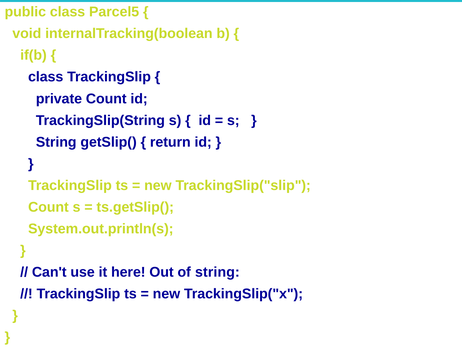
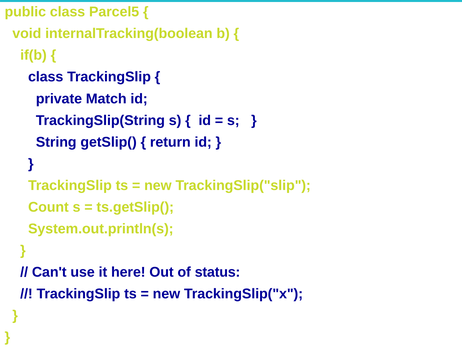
private Count: Count -> Match
of string: string -> status
